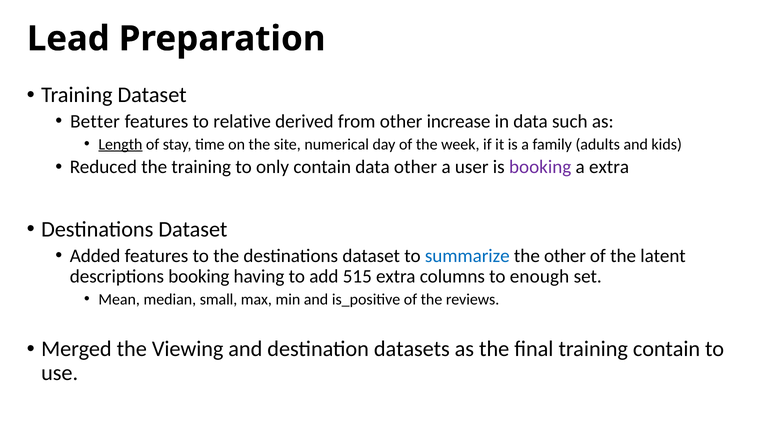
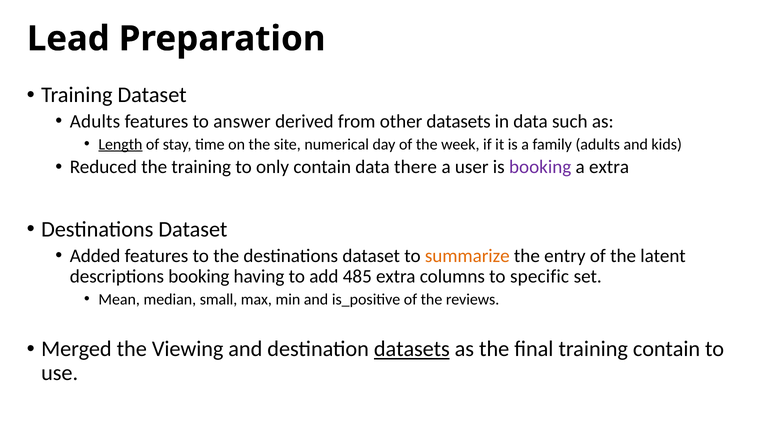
Better at (95, 121): Better -> Adults
relative: relative -> answer
other increase: increase -> datasets
data other: other -> there
summarize colour: blue -> orange
the other: other -> entry
515: 515 -> 485
enough: enough -> specific
datasets at (412, 349) underline: none -> present
